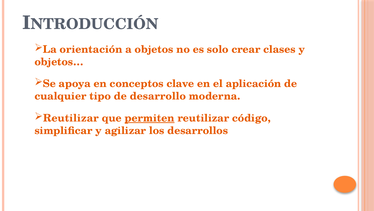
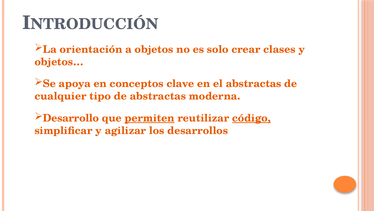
el aplicación: aplicación -> abstractas
de desarrollo: desarrollo -> abstractas
Reutilizar at (71, 118): Reutilizar -> Desarrollo
código underline: none -> present
